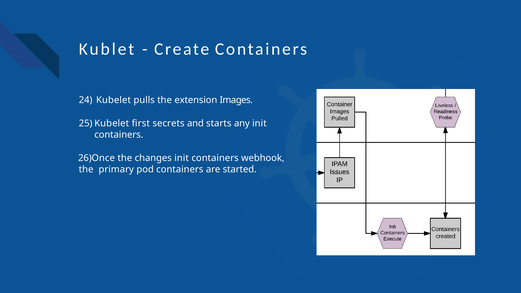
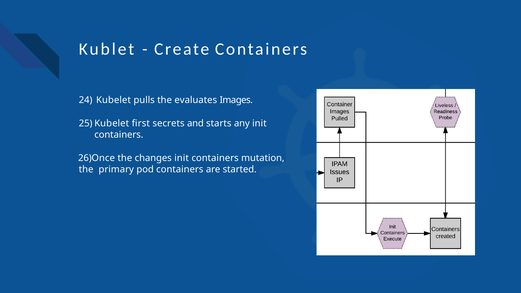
extension: extension -> evaluates
webhook: webhook -> mutation
